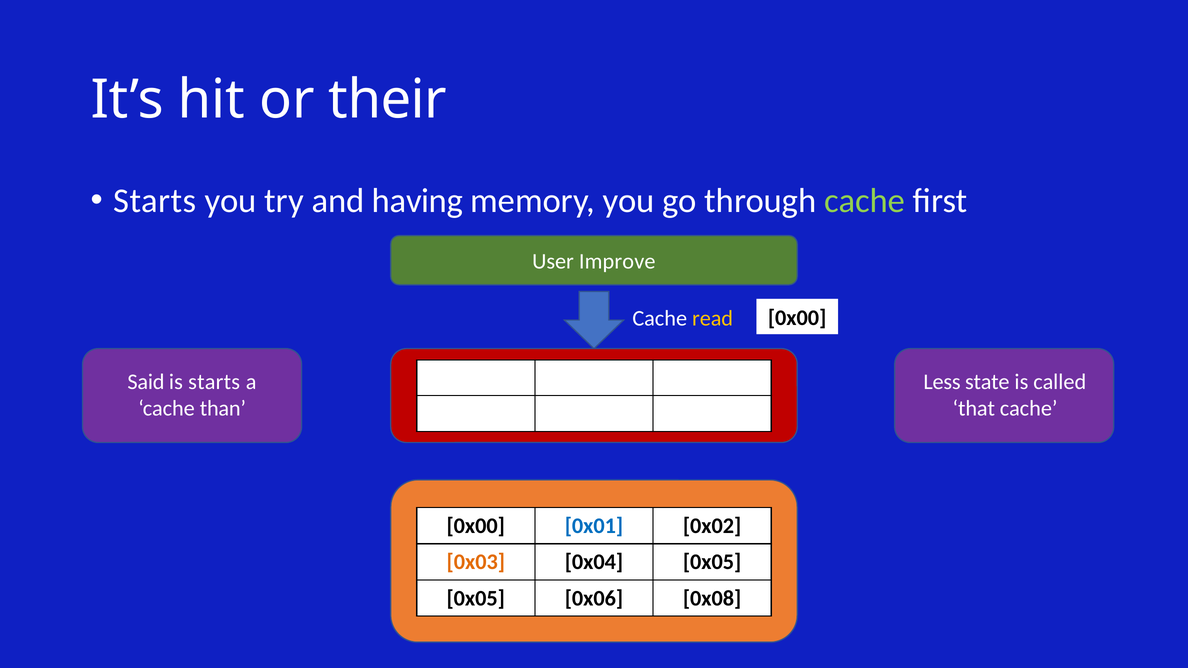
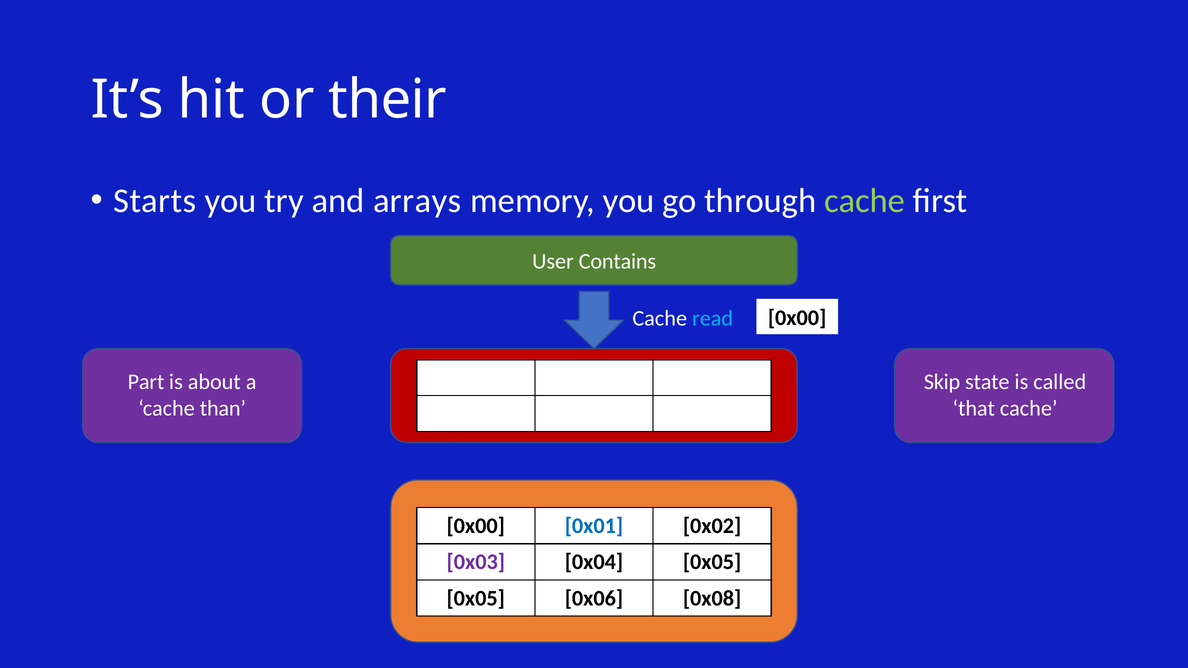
having: having -> arrays
Improve: Improve -> Contains
read colour: yellow -> light blue
Said: Said -> Part
is starts: starts -> about
Less: Less -> Skip
0x03 colour: orange -> purple
